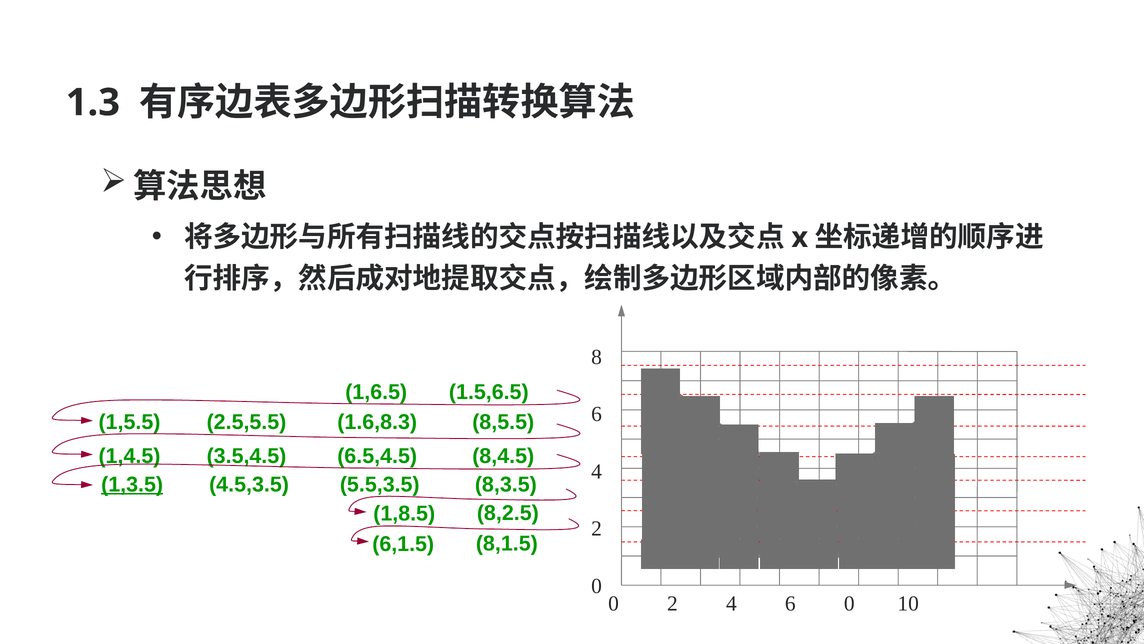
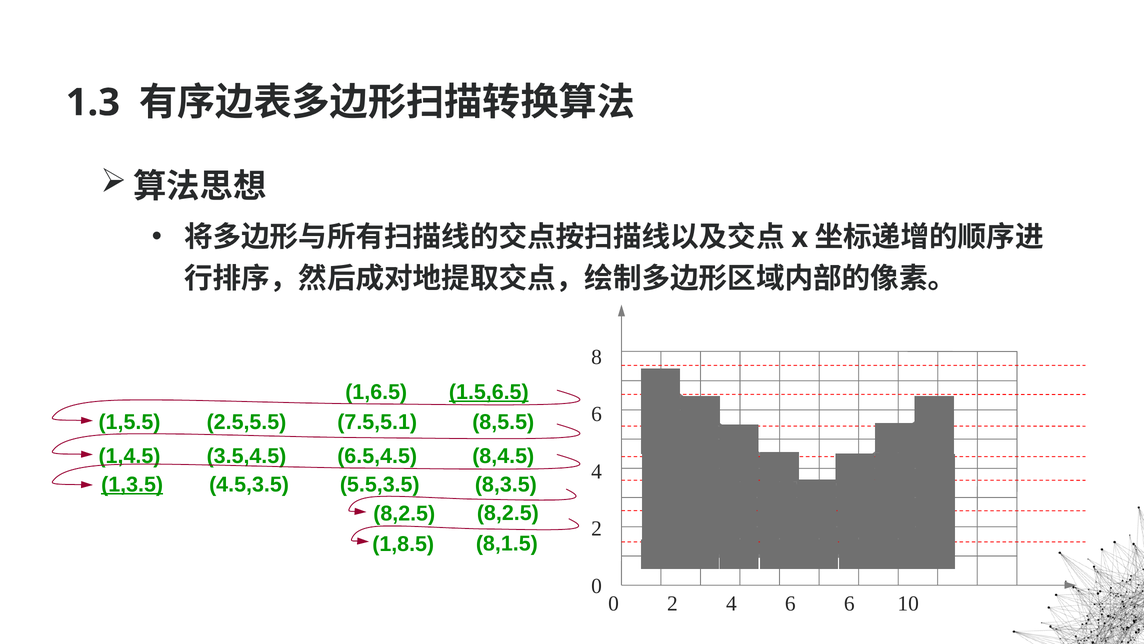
1.5,6.5 underline: none -> present
1.6,8.3: 1.6,8.3 -> 7.5,5.1
1,8.5 at (404, 513): 1,8.5 -> 8,2.5
6,1.5: 6,1.5 -> 1,8.5
6 0: 0 -> 6
